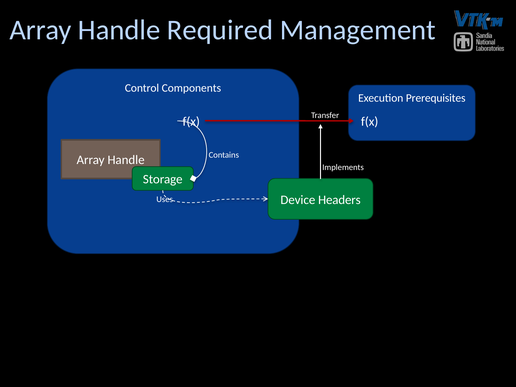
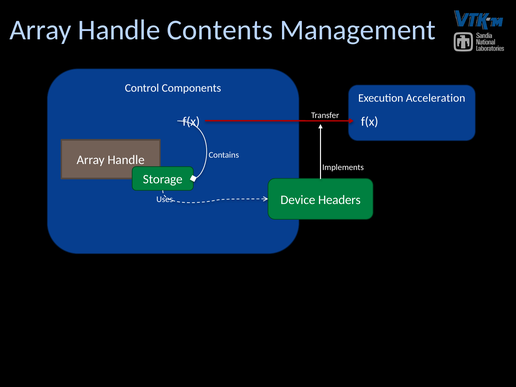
Required: Required -> Contents
Prerequisites: Prerequisites -> Acceleration
